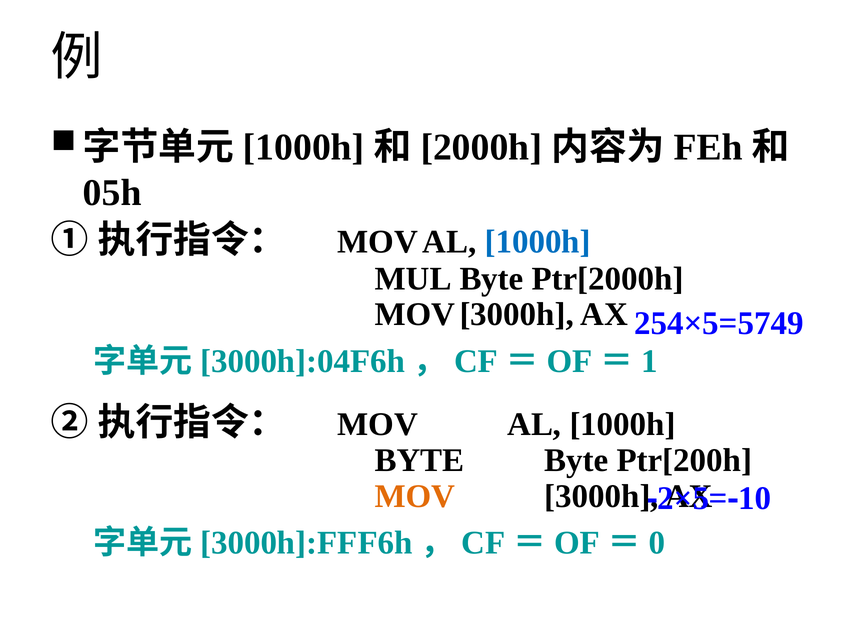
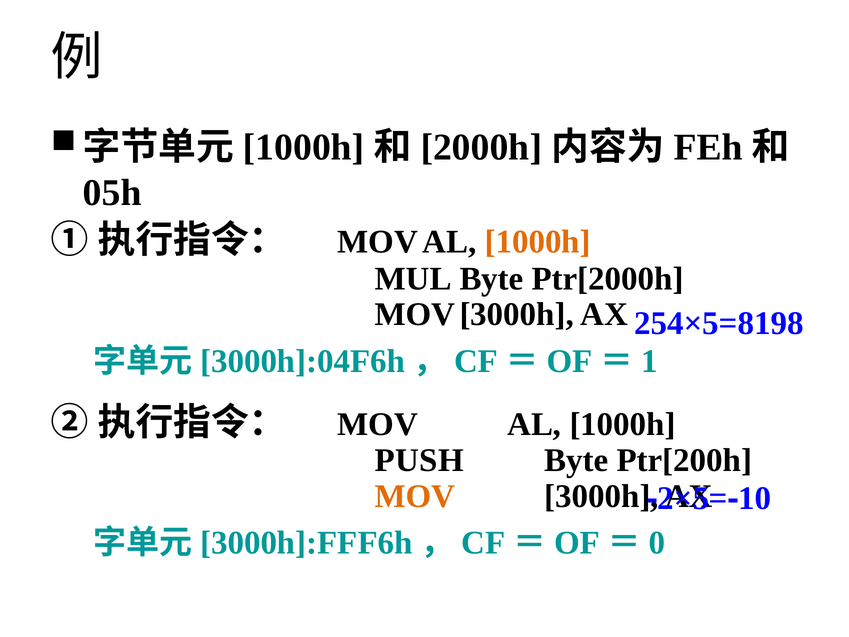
1000h at (538, 242) colour: blue -> orange
254×5=5749: 254×5=5749 -> 254×5=8198
BYTE at (419, 460): BYTE -> PUSH
